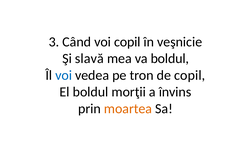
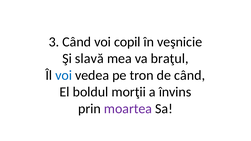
va boldul: boldul -> braţul
de copil: copil -> când
moartea colour: orange -> purple
